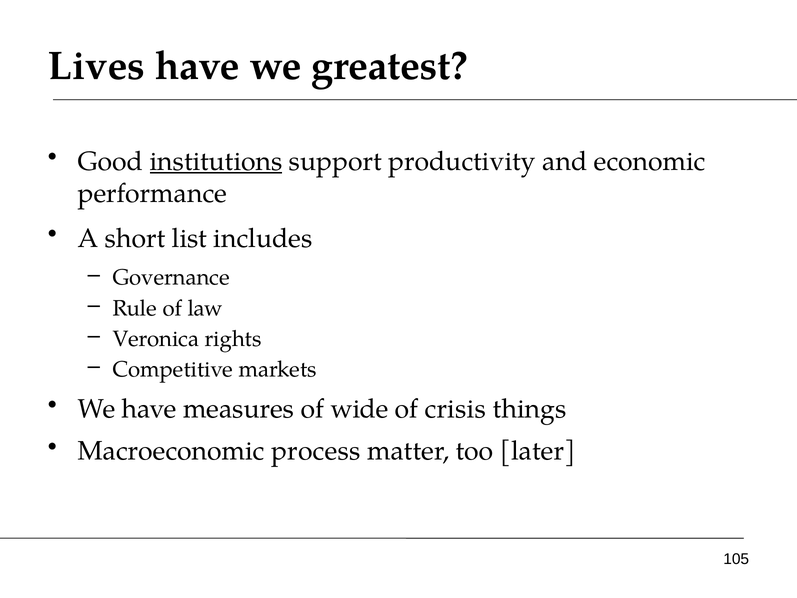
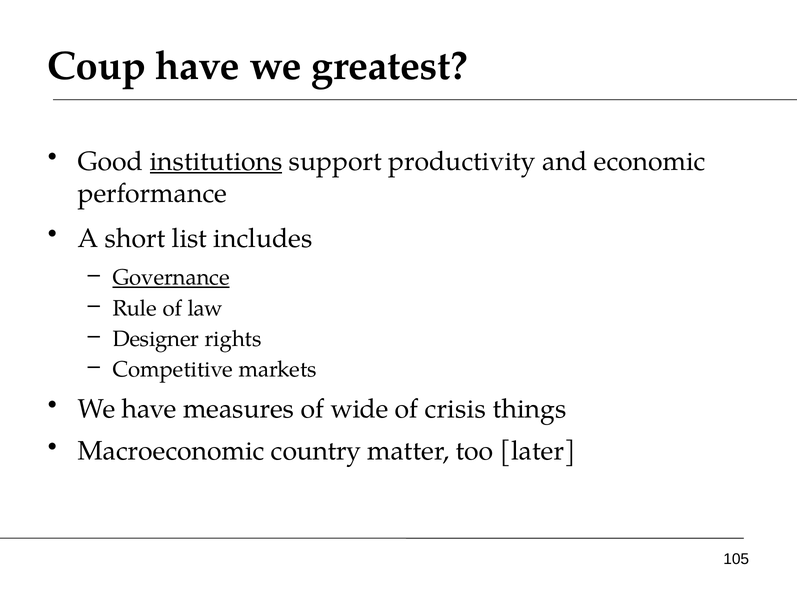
Lives: Lives -> Coup
Governance underline: none -> present
Veronica: Veronica -> Designer
process: process -> country
